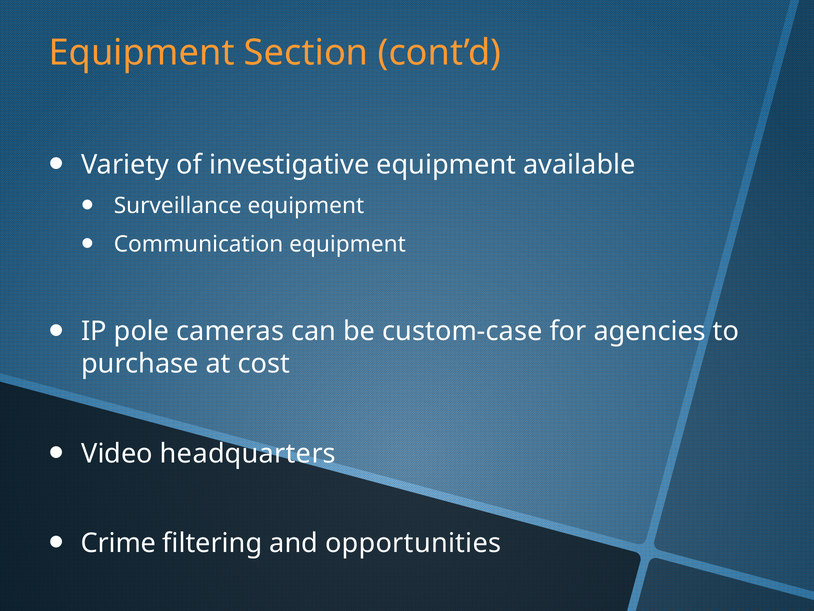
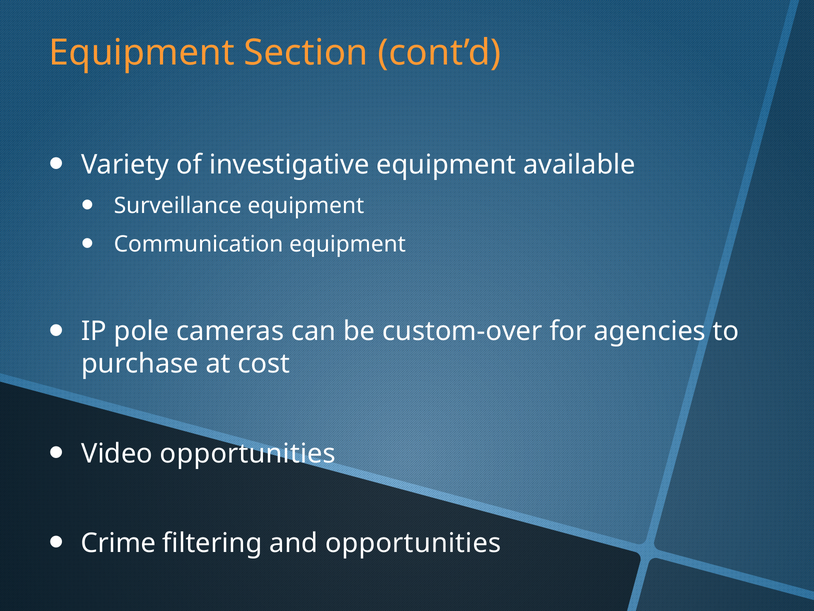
custom-case: custom-case -> custom-over
Video headquarters: headquarters -> opportunities
